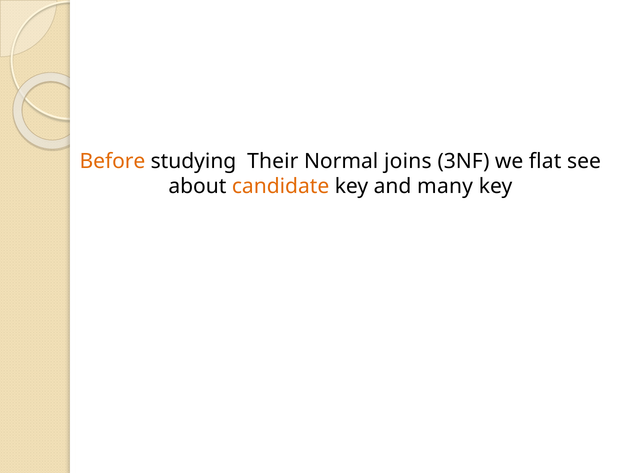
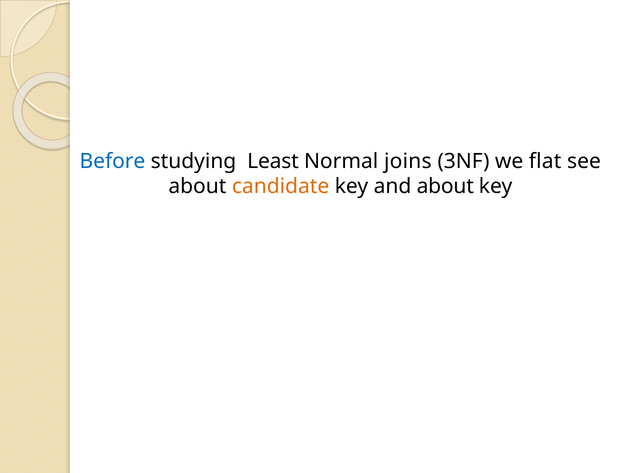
Before colour: orange -> blue
Their: Their -> Least
and many: many -> about
